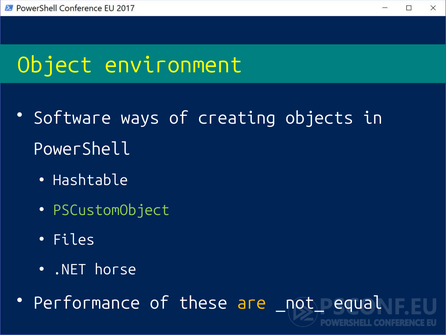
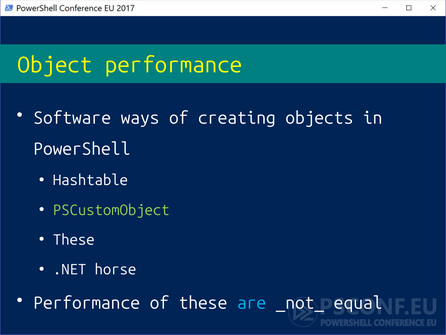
Object environment: environment -> performance
Files at (74, 240): Files -> These
are colour: yellow -> light blue
